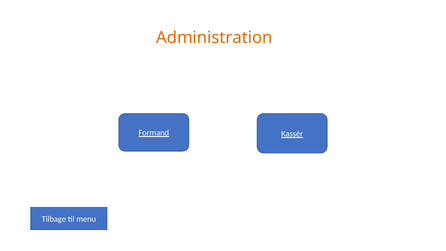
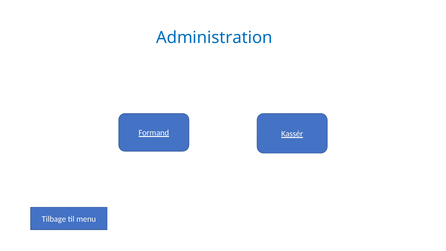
Administration colour: orange -> blue
